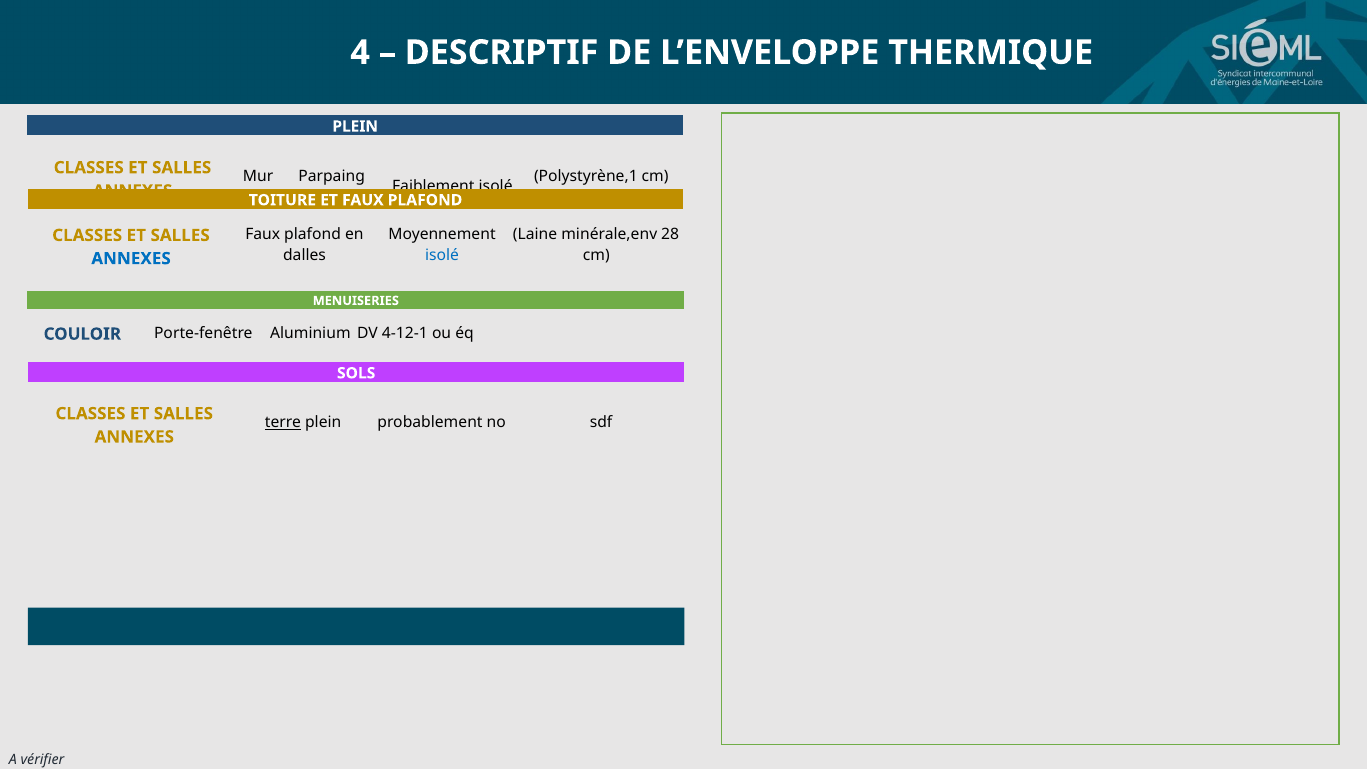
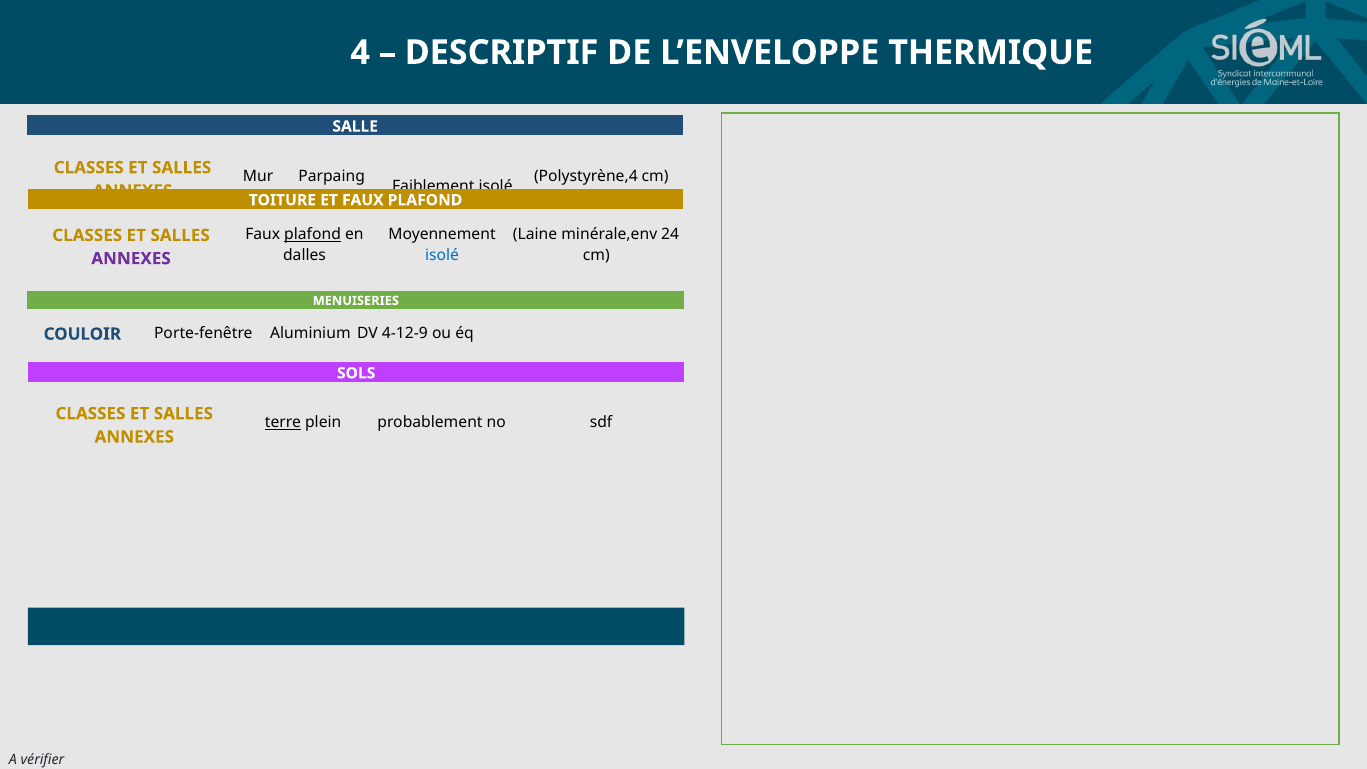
PLEIN at (355, 126): PLEIN -> SALLE
Polystyrène,1: Polystyrène,1 -> Polystyrène,4
plafond at (313, 234) underline: none -> present
28: 28 -> 24
ANNEXES at (131, 259) colour: blue -> purple
4-12-1: 4-12-1 -> 4-12-9
